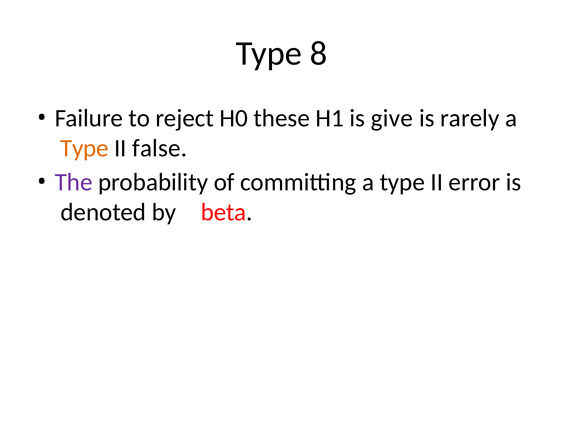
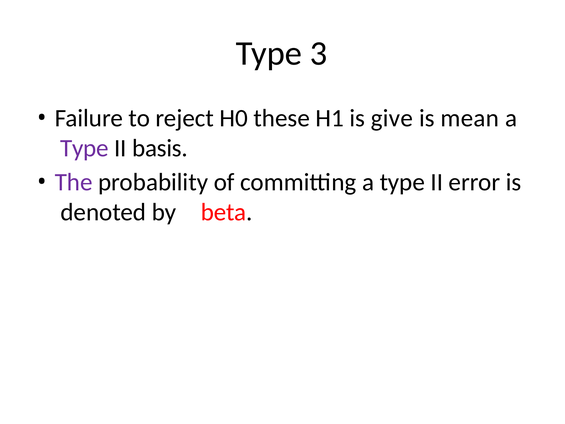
8: 8 -> 3
rarely: rarely -> mean
Type at (84, 148) colour: orange -> purple
false: false -> basis
